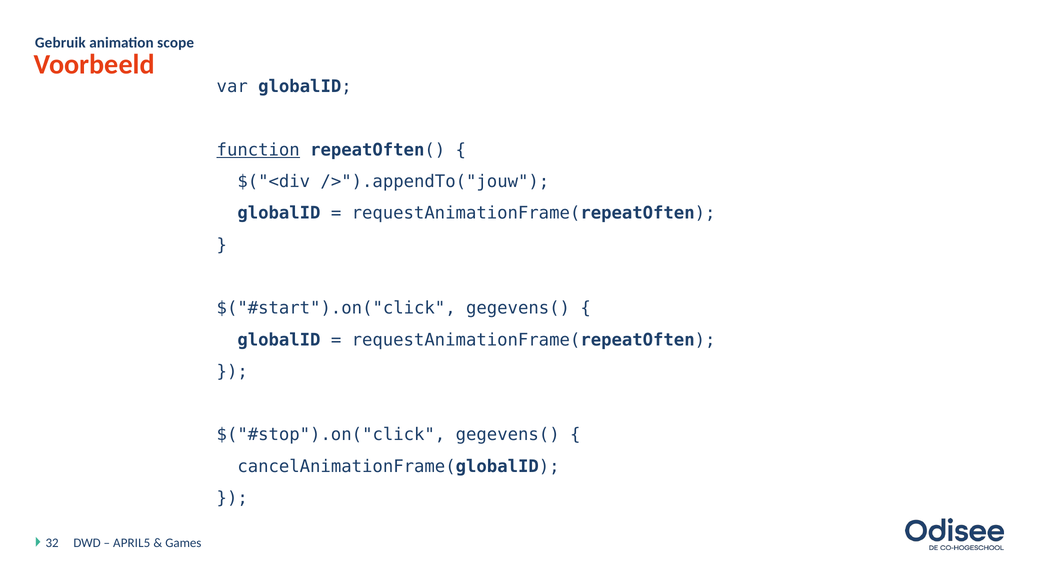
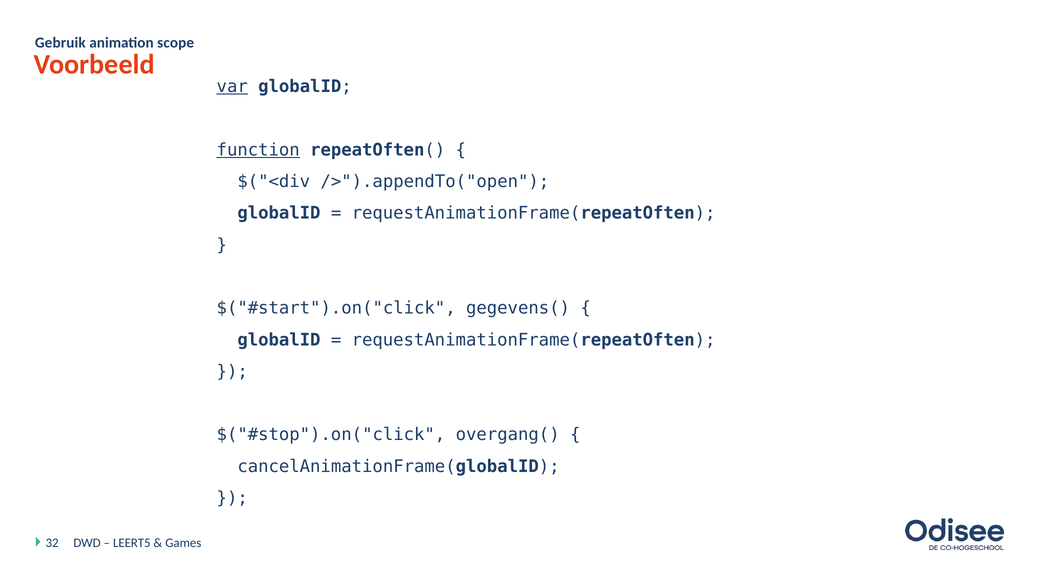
var underline: none -> present
/>").appendTo("jouw: />").appendTo("jouw -> />").appendTo("open
gegevens( at (508, 434): gegevens( -> overgang(
APRIL5: APRIL5 -> LEERT5
